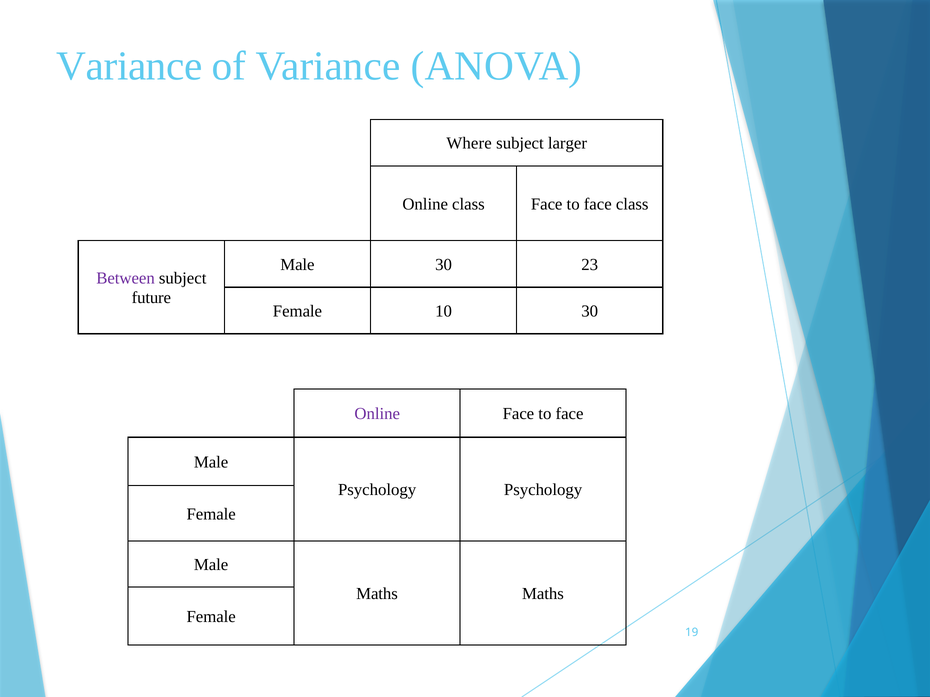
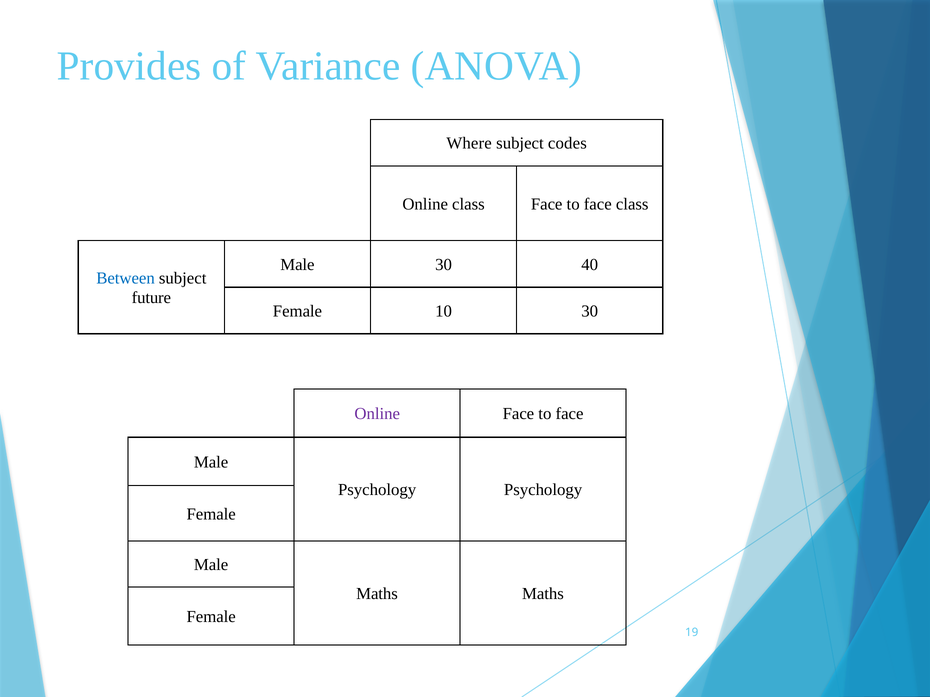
Variance at (129, 66): Variance -> Provides
larger: larger -> codes
23: 23 -> 40
Between colour: purple -> blue
